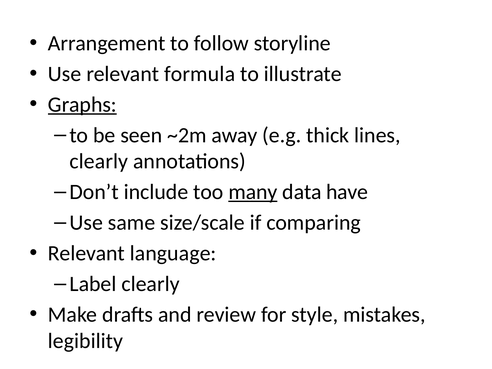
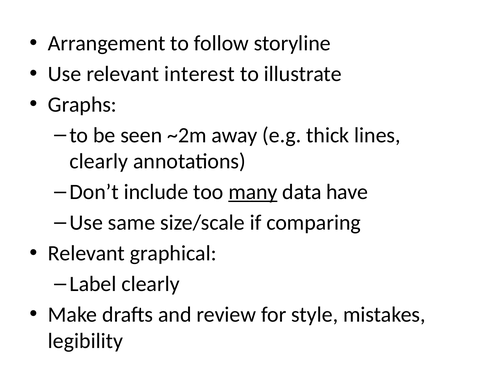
formula: formula -> interest
Graphs underline: present -> none
language: language -> graphical
